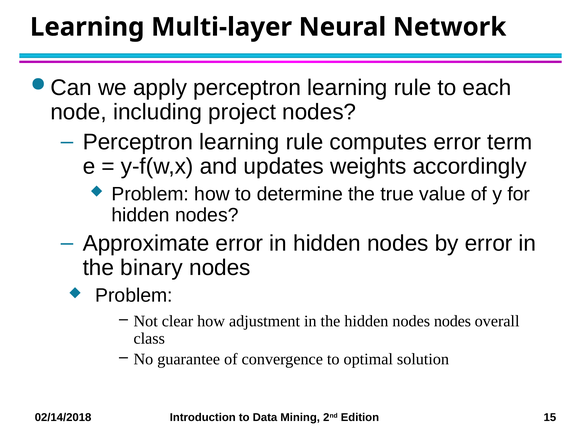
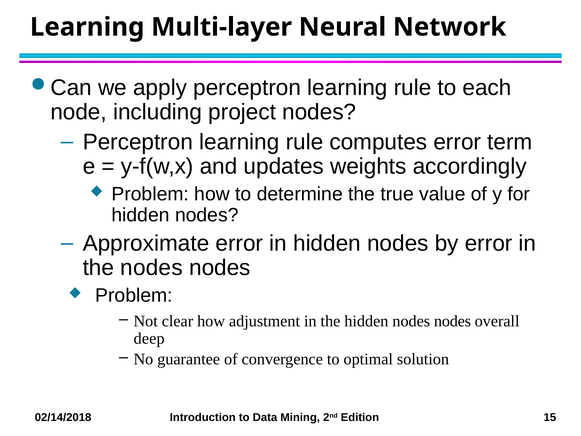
the binary: binary -> nodes
class: class -> deep
